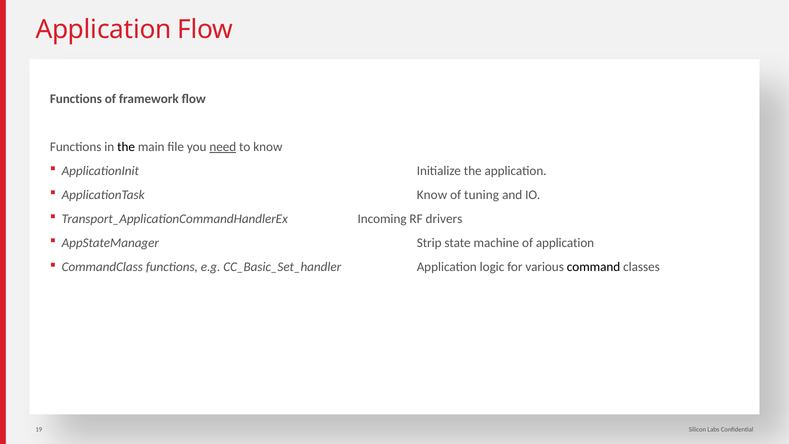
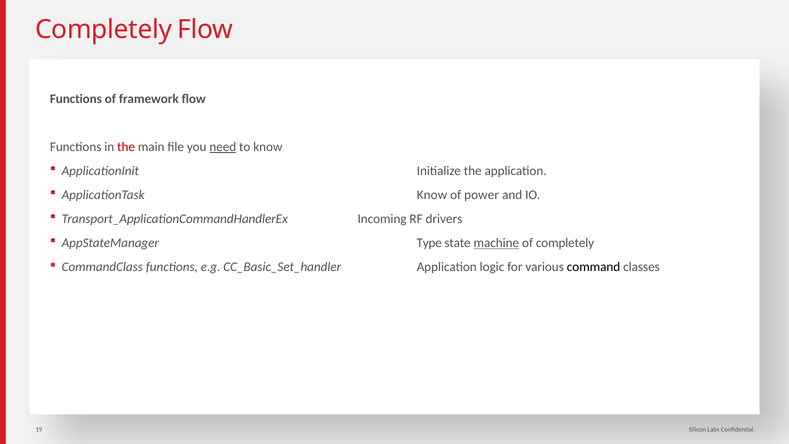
Application at (104, 29): Application -> Completely
the at (126, 147) colour: black -> red
tuning: tuning -> power
Strip: Strip -> Type
machine underline: none -> present
of application: application -> completely
